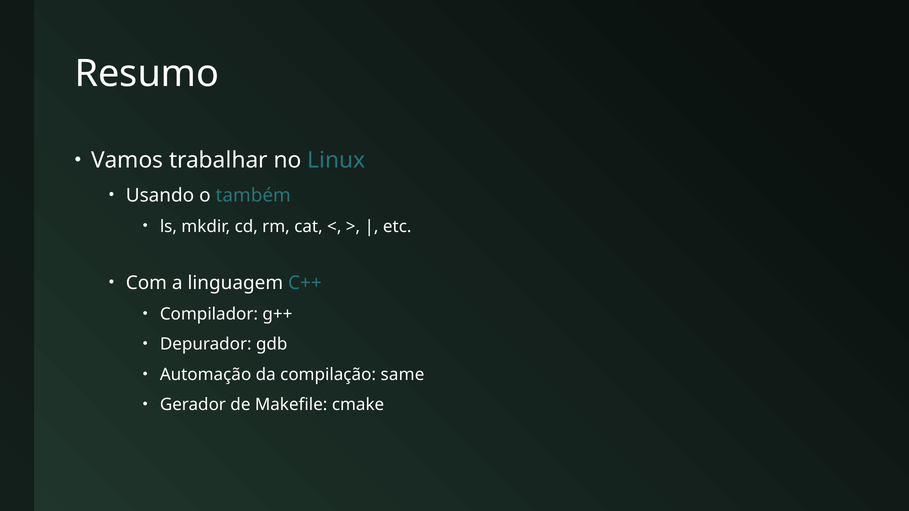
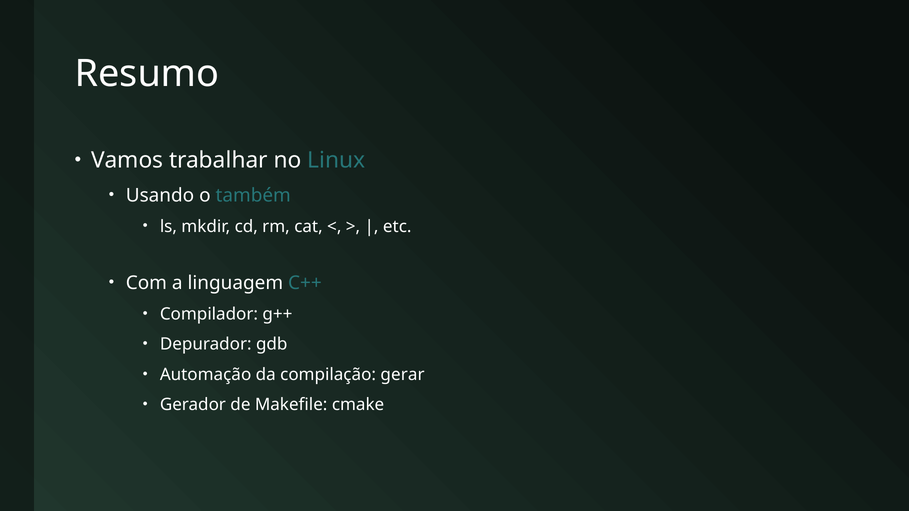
same: same -> gerar
